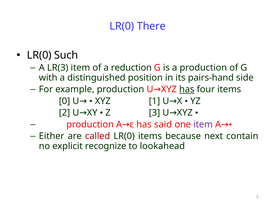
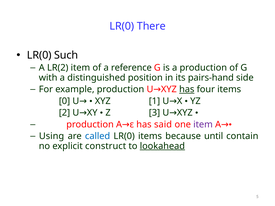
LR(3: LR(3 -> LR(2
reduction: reduction -> reference
Either: Either -> Using
called colour: red -> blue
next: next -> until
recognize: recognize -> construct
lookahead underline: none -> present
